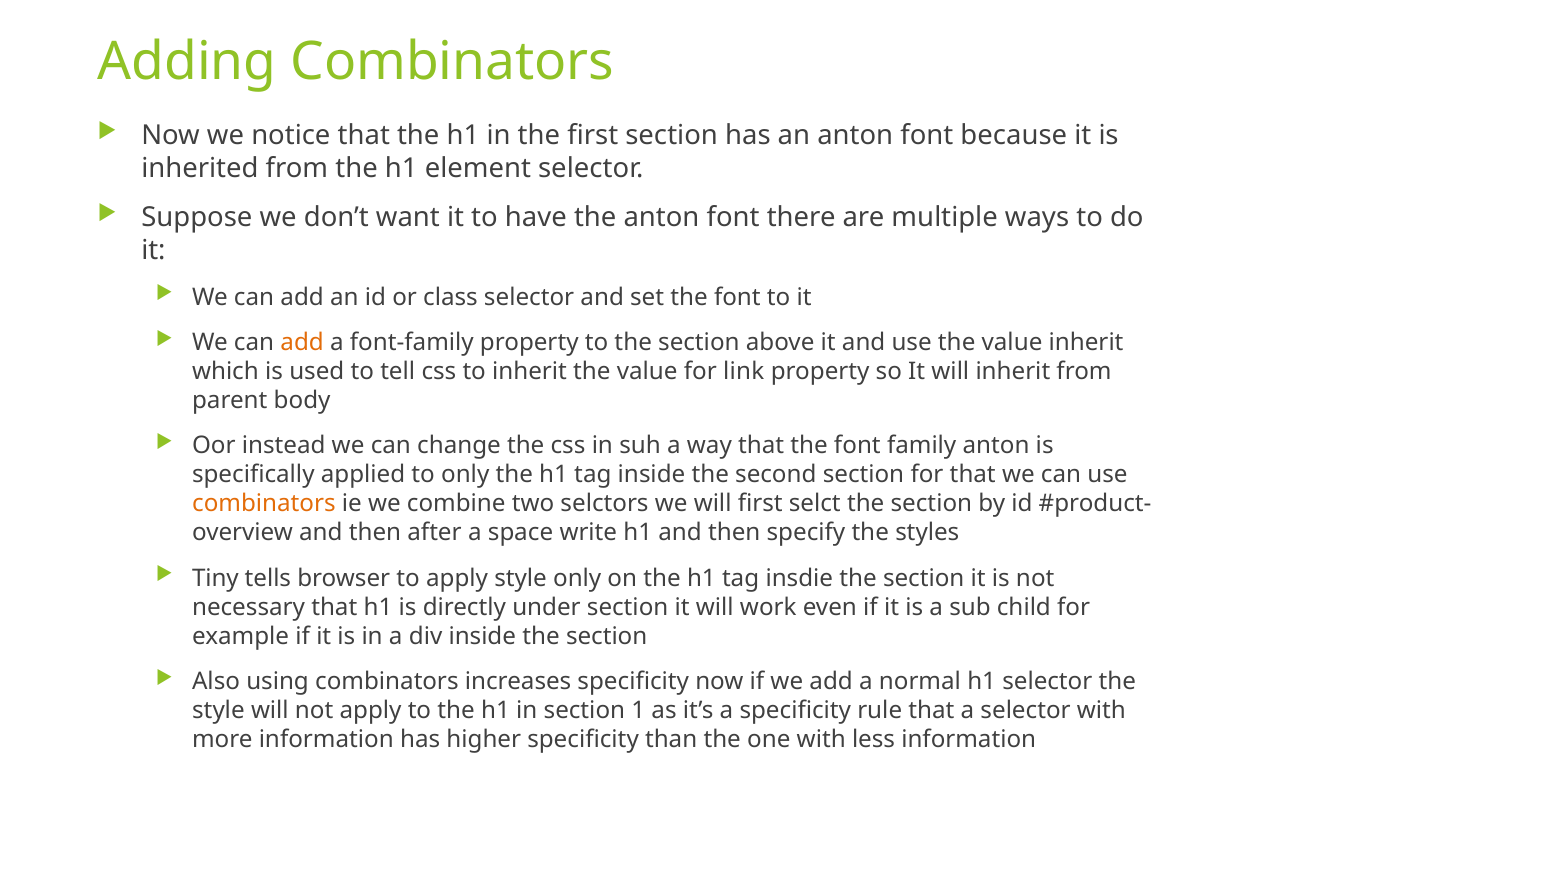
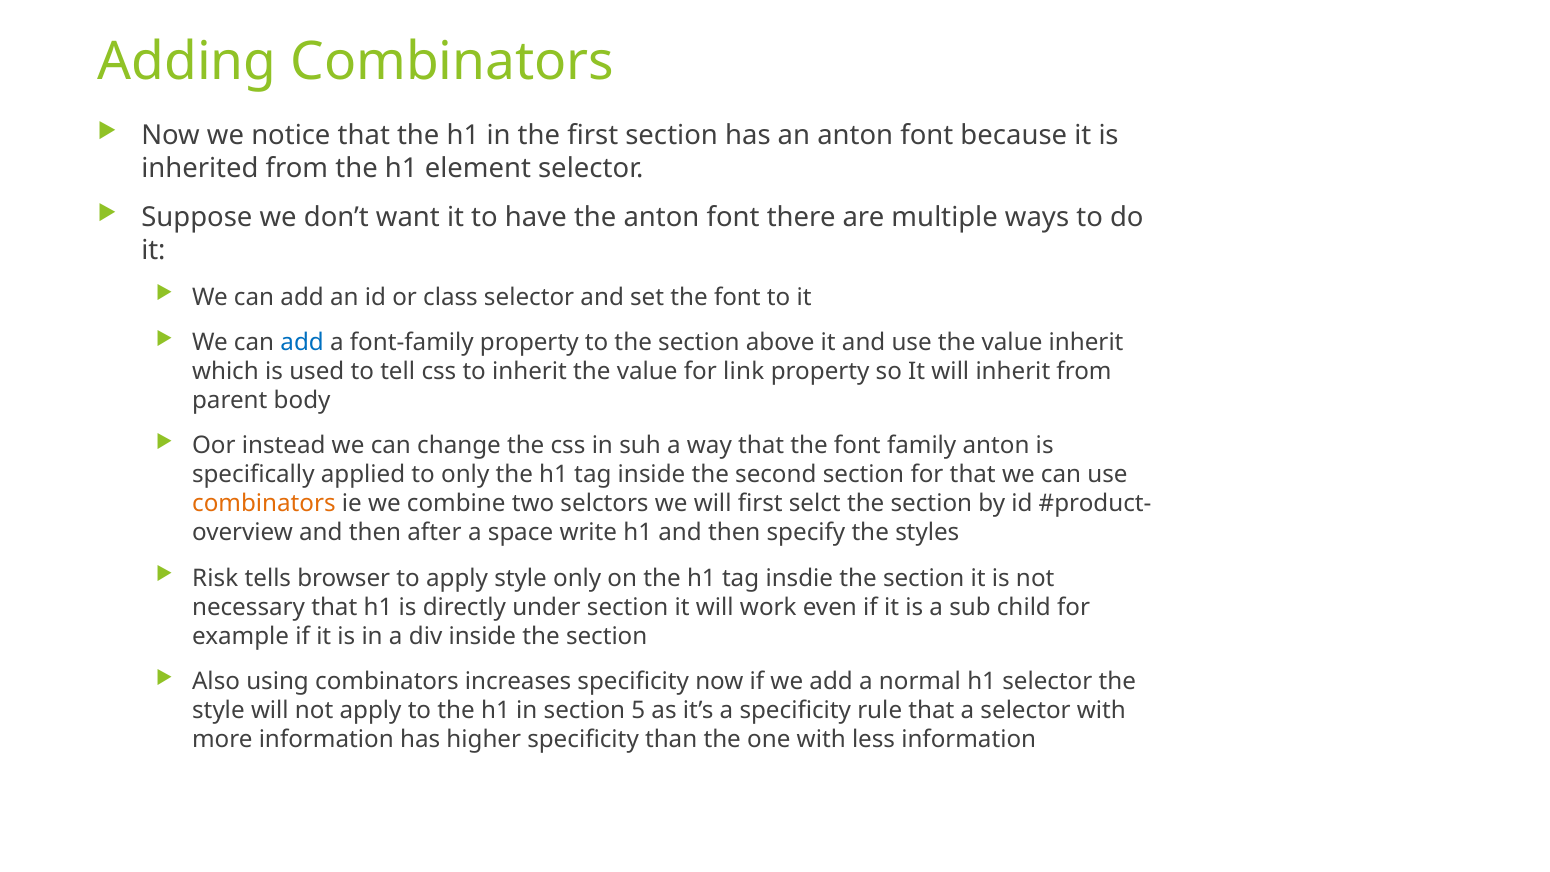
add at (302, 342) colour: orange -> blue
Tiny: Tiny -> Risk
1: 1 -> 5
